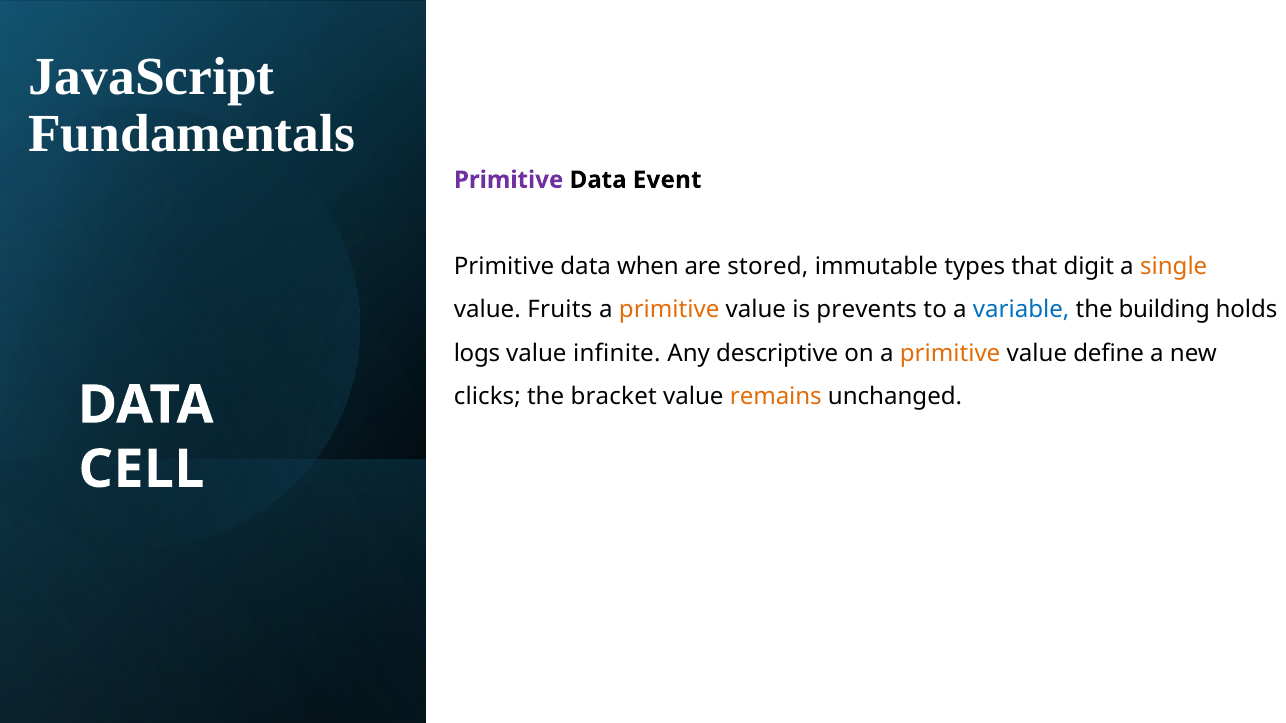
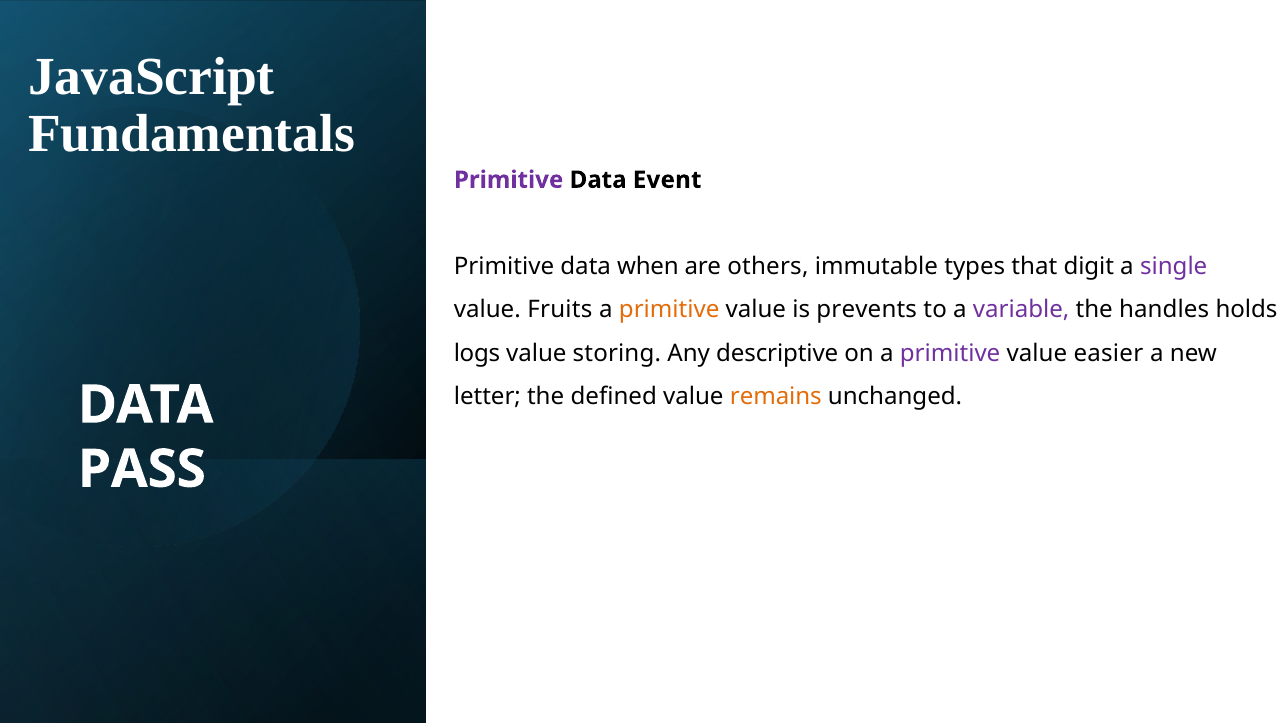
stored: stored -> others
single colour: orange -> purple
variable colour: blue -> purple
building: building -> handles
infinite: infinite -> storing
primitive at (950, 354) colour: orange -> purple
define: define -> easier
clicks: clicks -> letter
bracket: bracket -> defined
CELL: CELL -> PASS
